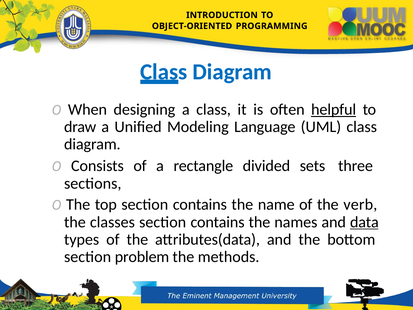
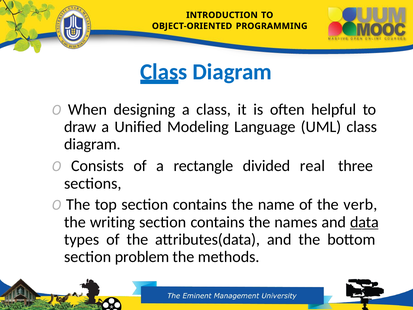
helpful underline: present -> none
sets: sets -> real
classes: classes -> writing
